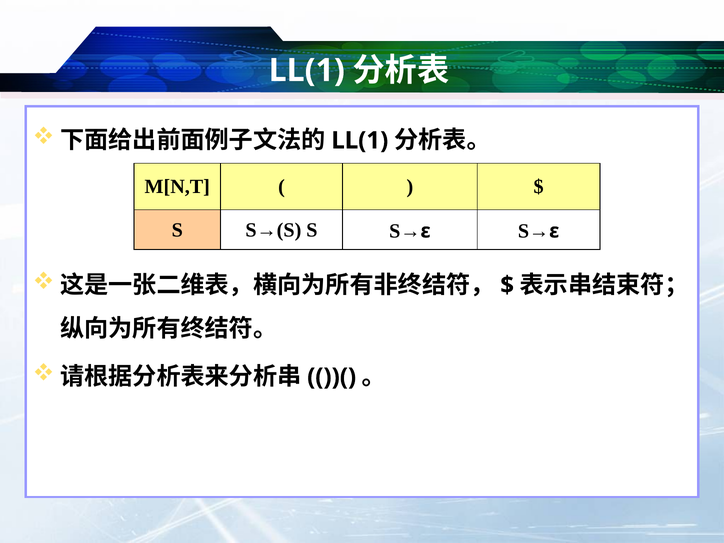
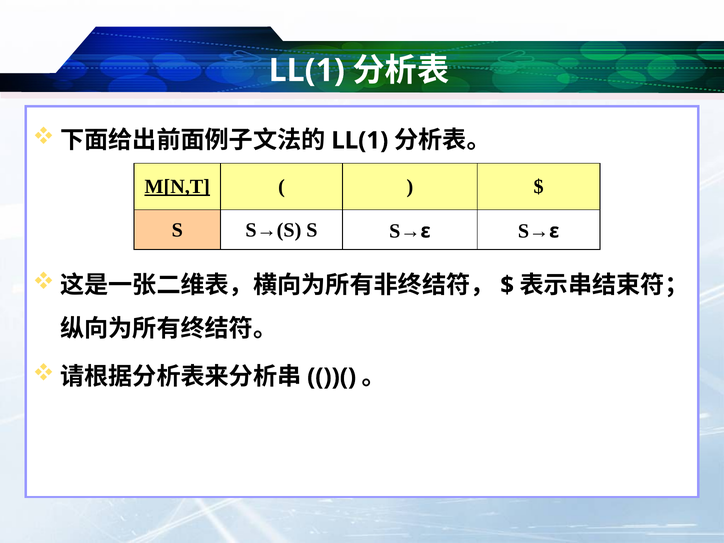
M[N,T underline: none -> present
